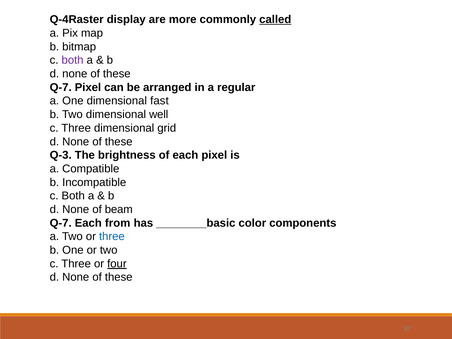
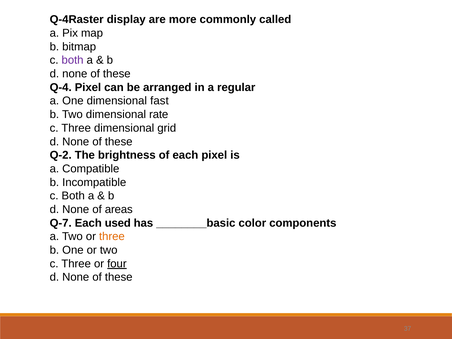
called underline: present -> none
Q-7 at (61, 87): Q-7 -> Q-4
well: well -> rate
Q-3: Q-3 -> Q-2
beam: beam -> areas
from: from -> used
three at (112, 237) colour: blue -> orange
